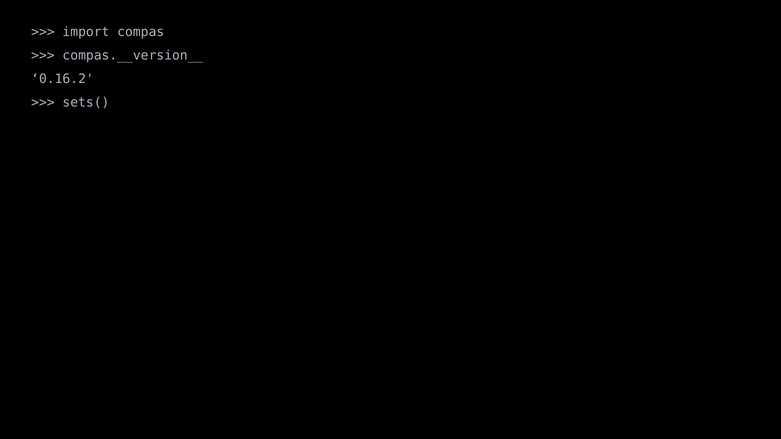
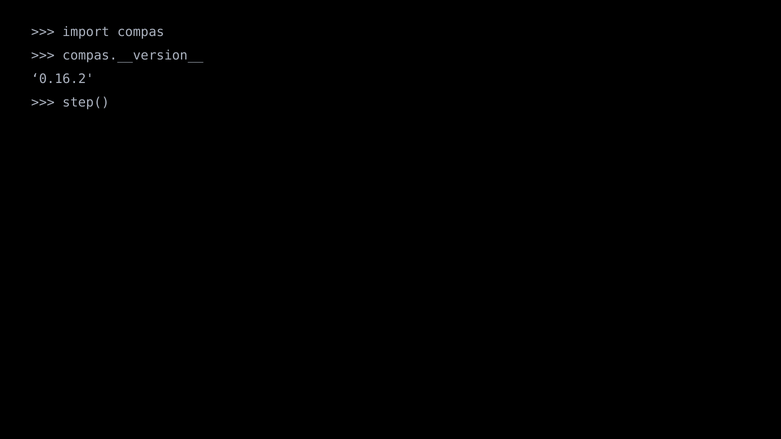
sets(: sets( -> step(
